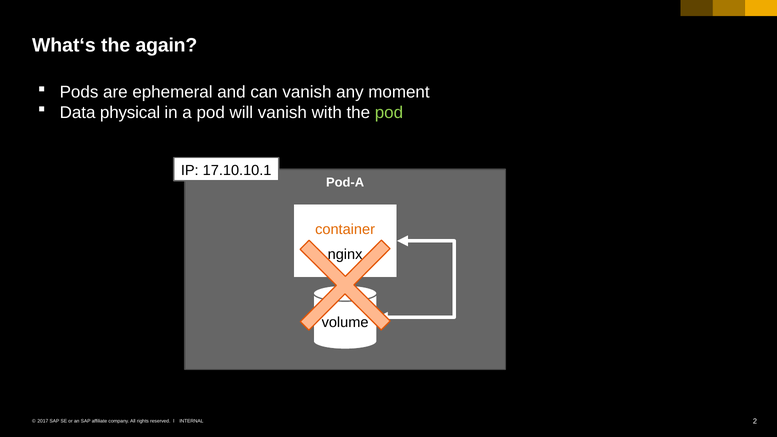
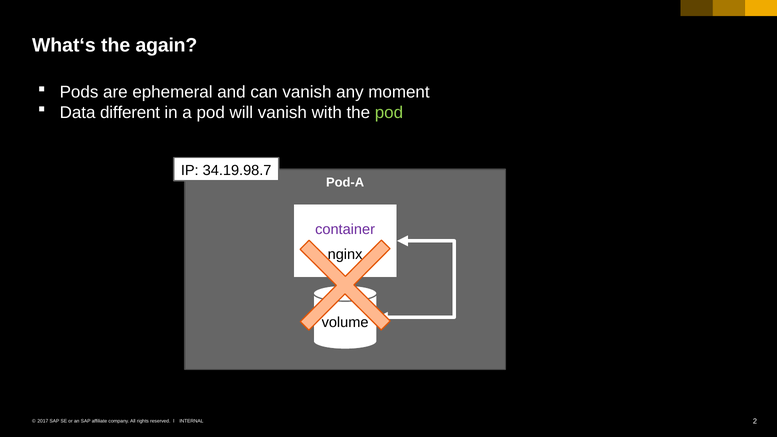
physical: physical -> different
17.10.10.1: 17.10.10.1 -> 34.19.98.7
container colour: orange -> purple
